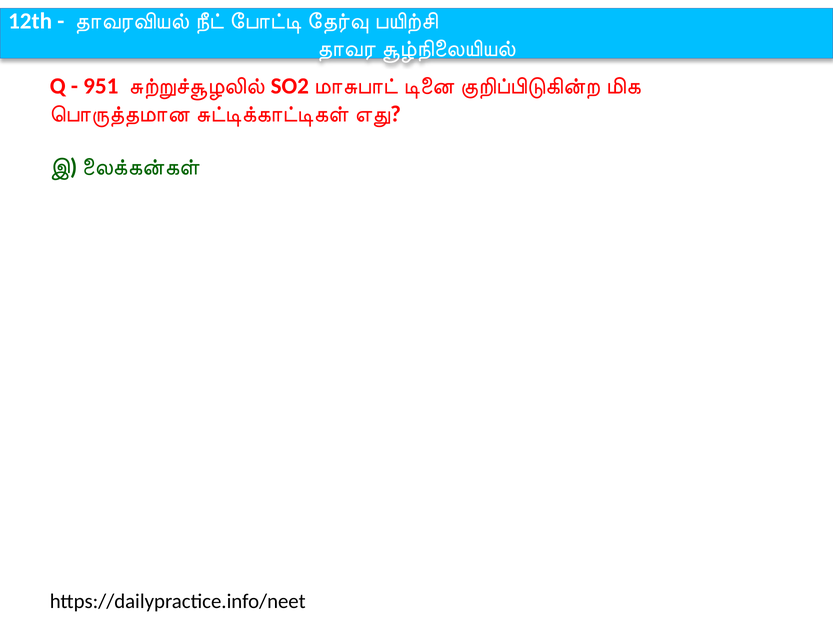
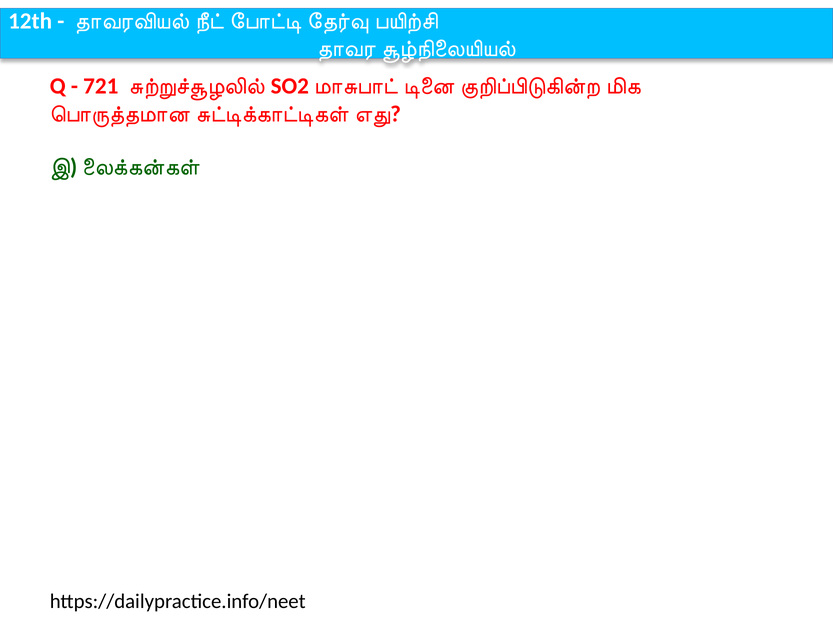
951: 951 -> 721
